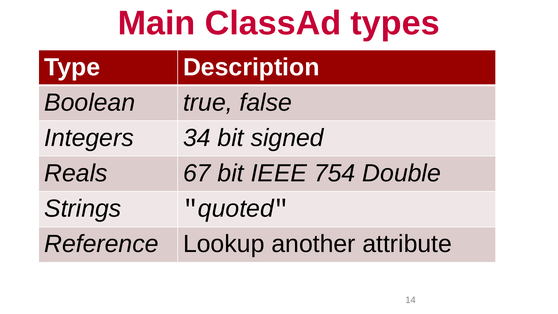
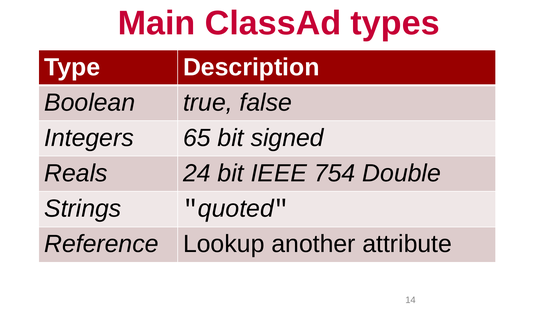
34: 34 -> 65
67: 67 -> 24
